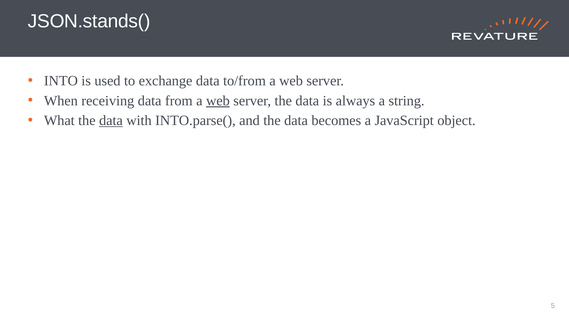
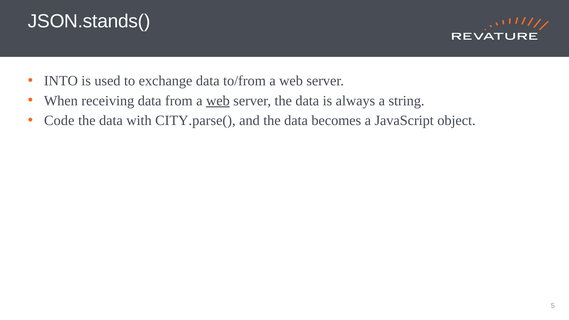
What: What -> Code
data at (111, 121) underline: present -> none
INTO.parse(: INTO.parse( -> CITY.parse(
